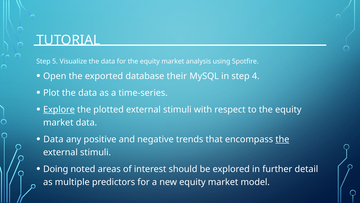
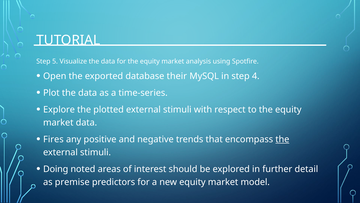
Explore underline: present -> none
Data at (53, 139): Data -> Fires
multiple: multiple -> premise
